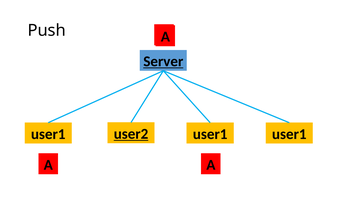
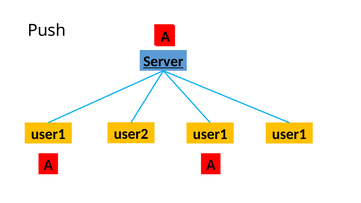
user2 underline: present -> none
